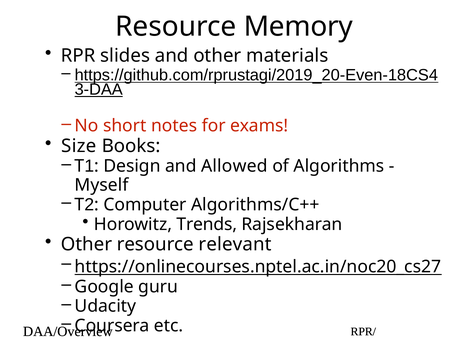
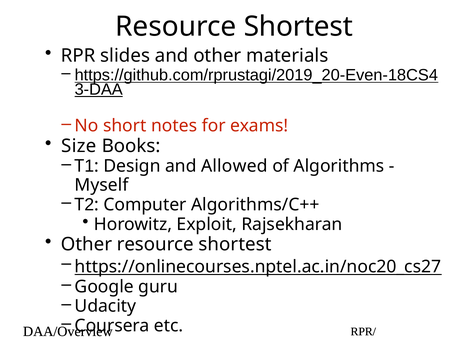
Memory at (298, 27): Memory -> Shortest
Trends: Trends -> Exploit
Other resource relevant: relevant -> shortest
